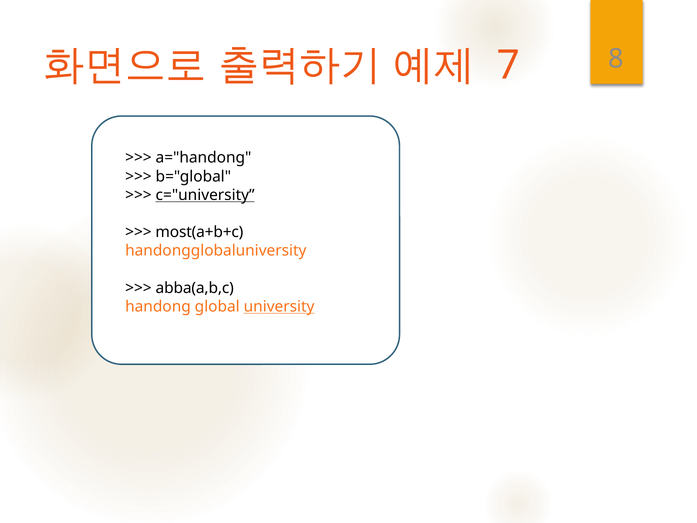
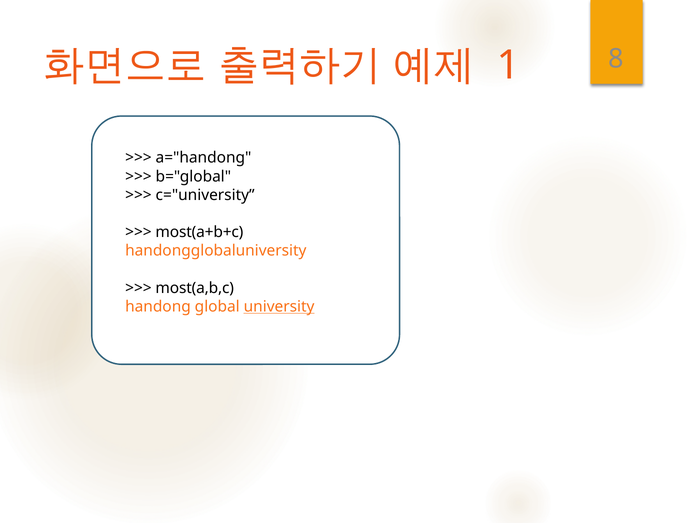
7: 7 -> 1
c="university underline: present -> none
abba(a,b,c: abba(a,b,c -> most(a,b,c
